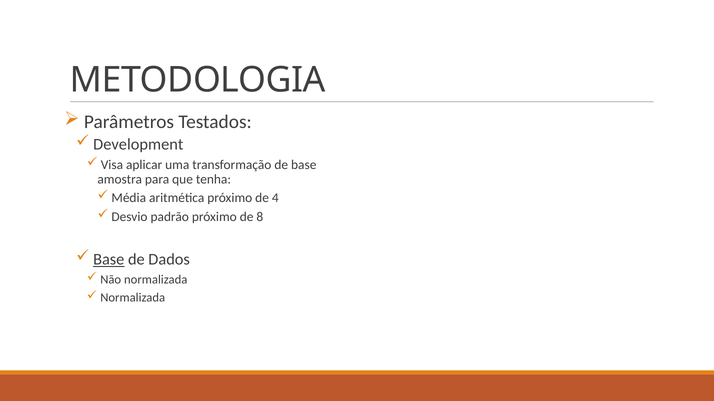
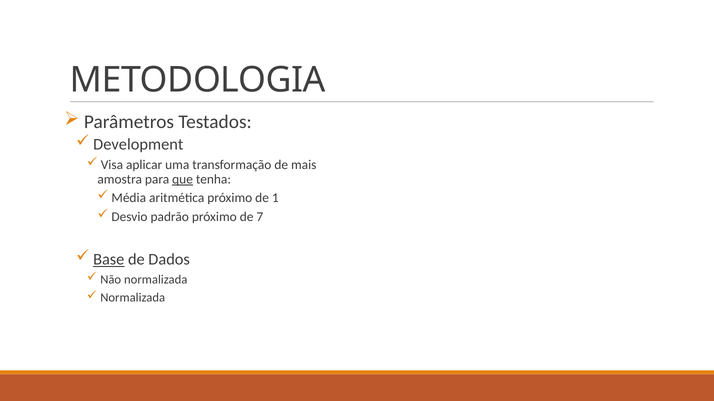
de base: base -> mais
que underline: none -> present
4: 4 -> 1
8: 8 -> 7
